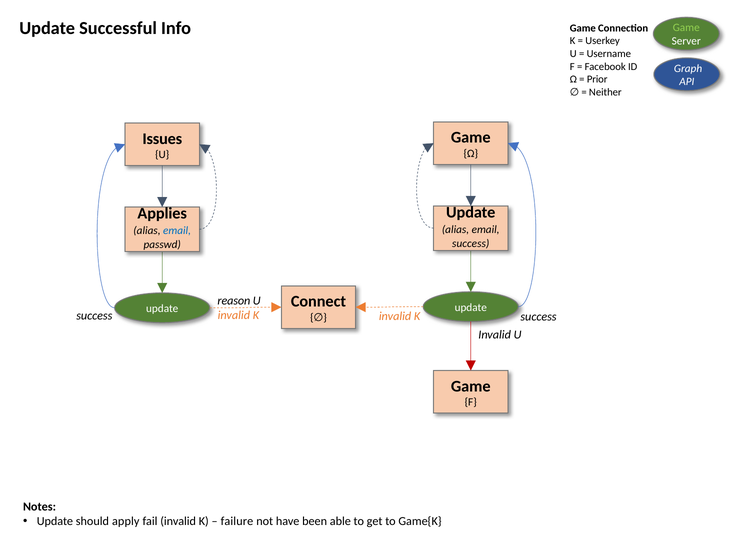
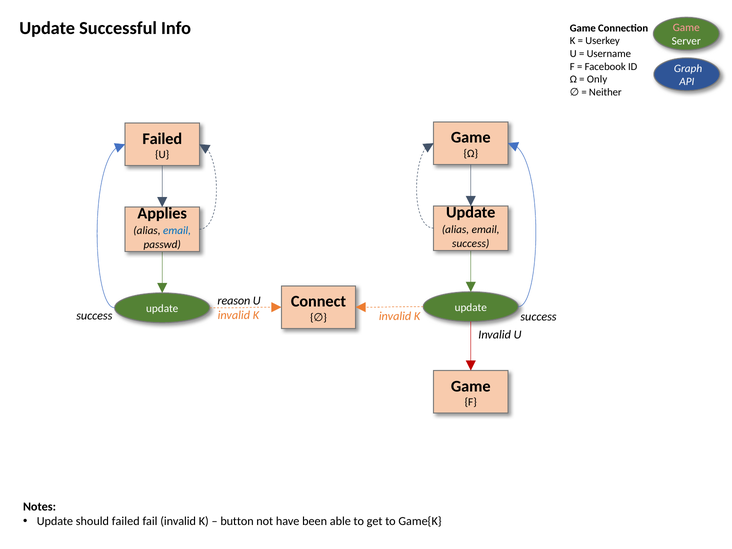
Game at (686, 28) colour: light green -> pink
Prior: Prior -> Only
Issues at (162, 139): Issues -> Failed
should apply: apply -> failed
failure: failure -> button
